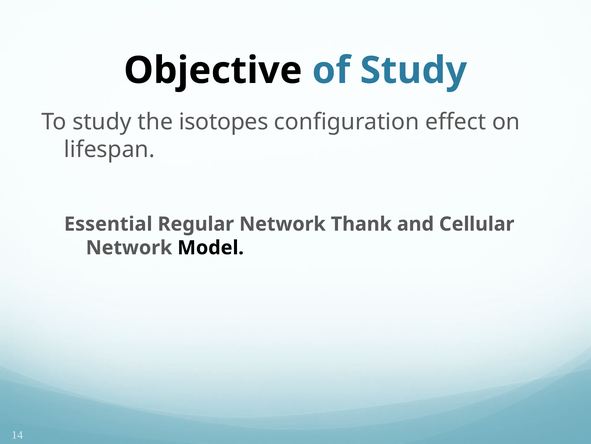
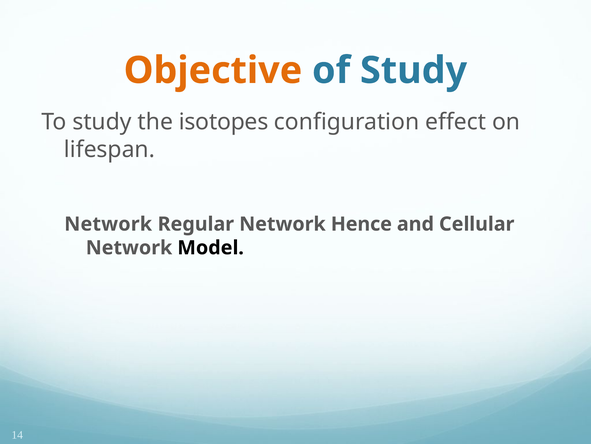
Objective colour: black -> orange
Essential at (108, 224): Essential -> Network
Thank: Thank -> Hence
